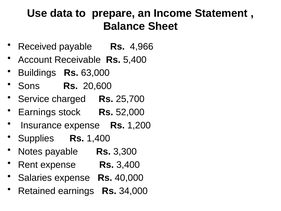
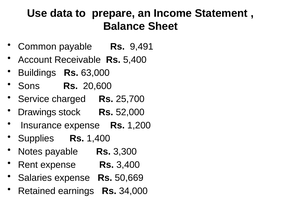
Received: Received -> Common
4,966: 4,966 -> 9,491
Earnings at (37, 112): Earnings -> Drawings
40,000: 40,000 -> 50,669
